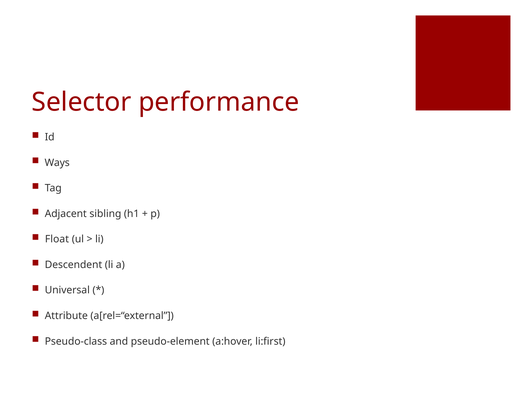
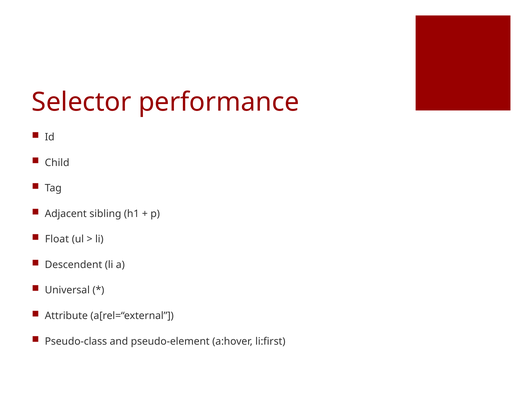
Ways: Ways -> Child
